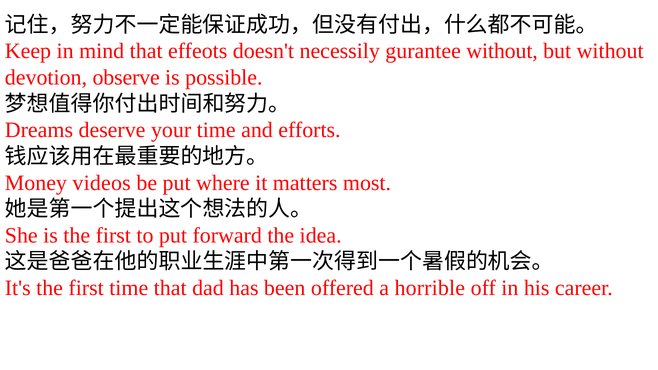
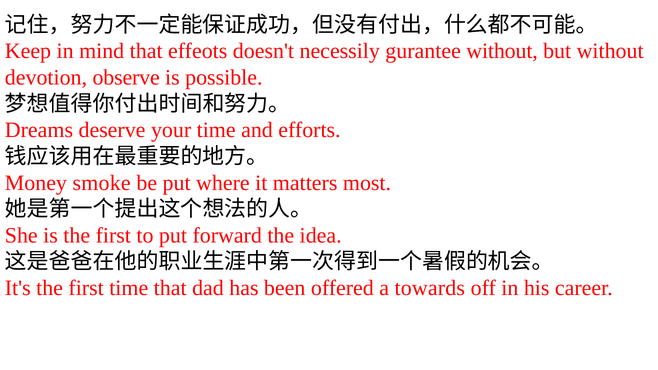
videos: videos -> smoke
horrible: horrible -> towards
